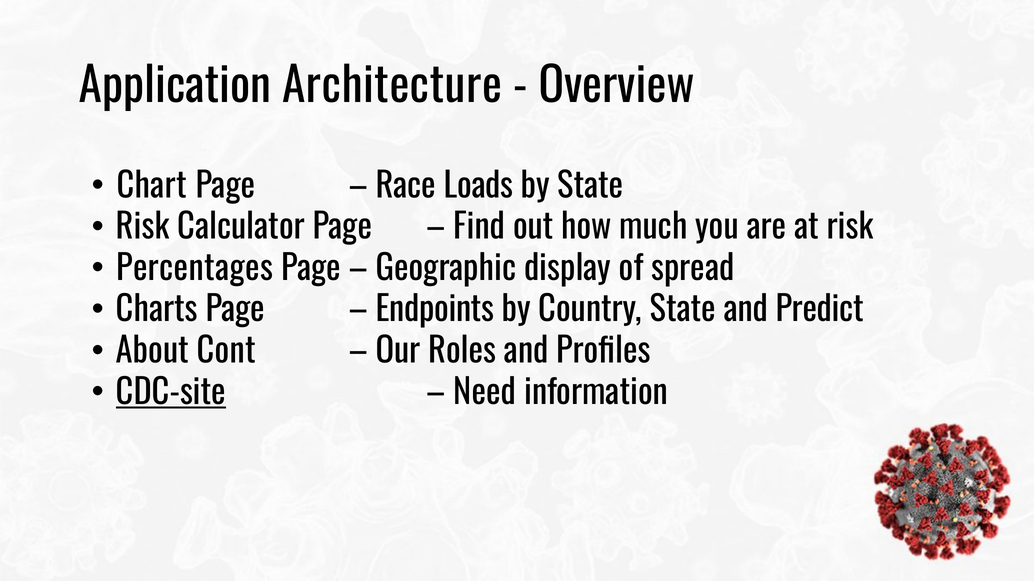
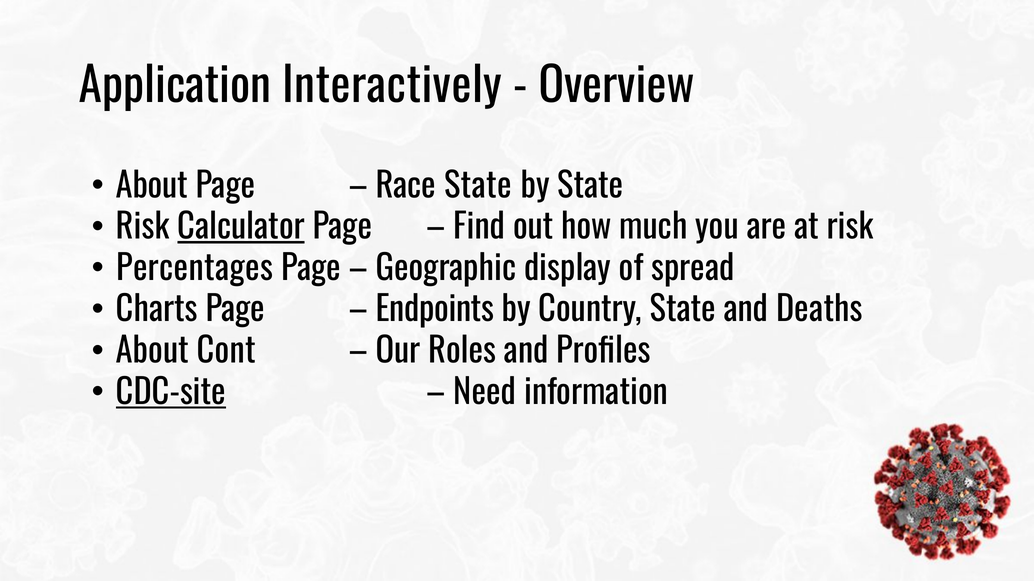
Architecture: Architecture -> Interactively
Chart at (152, 186): Chart -> About
Race Loads: Loads -> State
Calculator underline: none -> present
Predict: Predict -> Deaths
